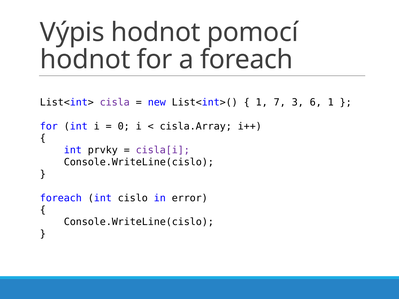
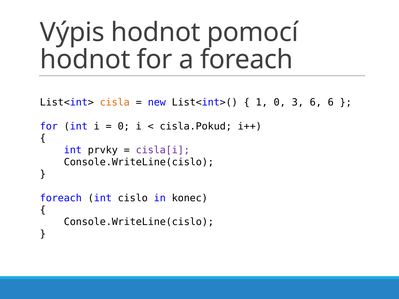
cisla colour: purple -> orange
1 7: 7 -> 0
6 1: 1 -> 6
cisla.Array: cisla.Array -> cisla.Pokud
error: error -> konec
